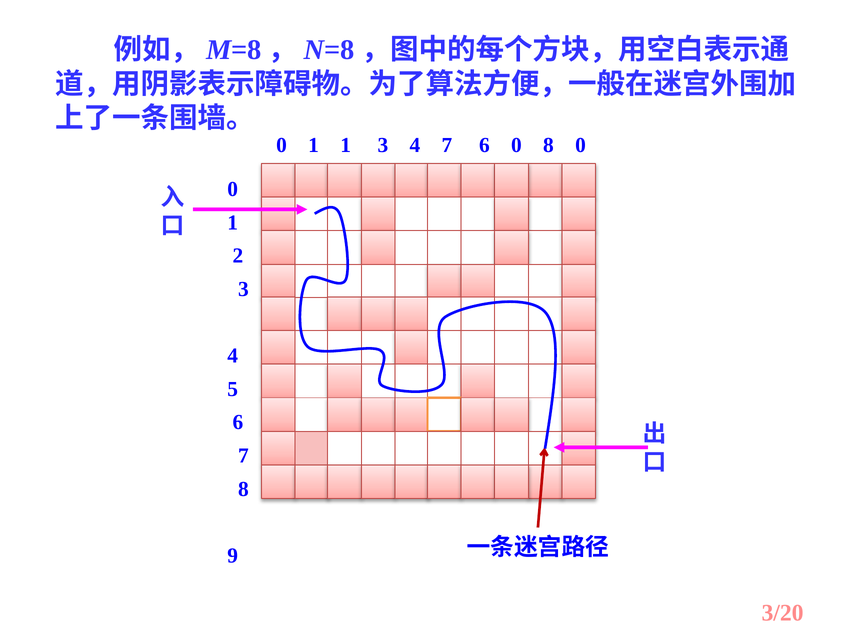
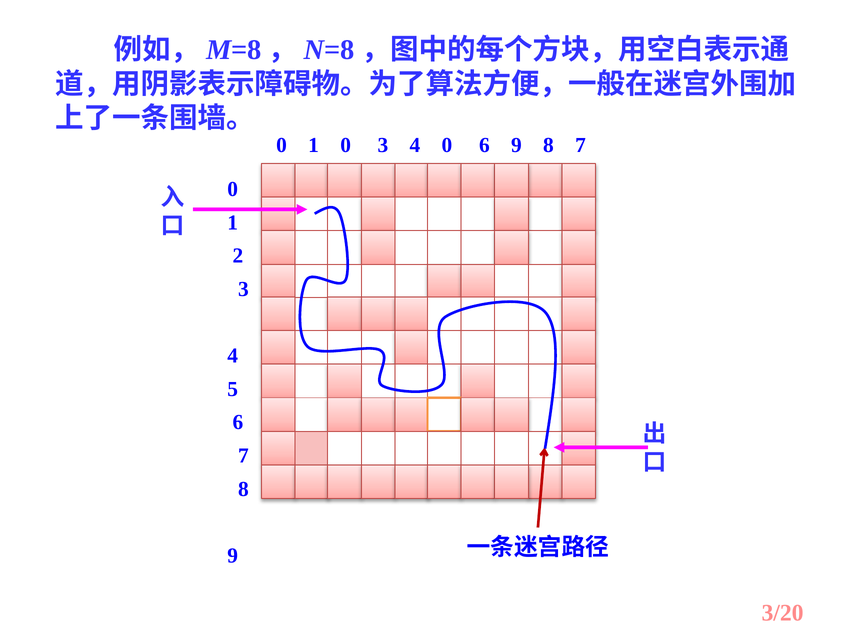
1 1: 1 -> 0
4 7: 7 -> 0
6 0: 0 -> 9
8 0: 0 -> 7
